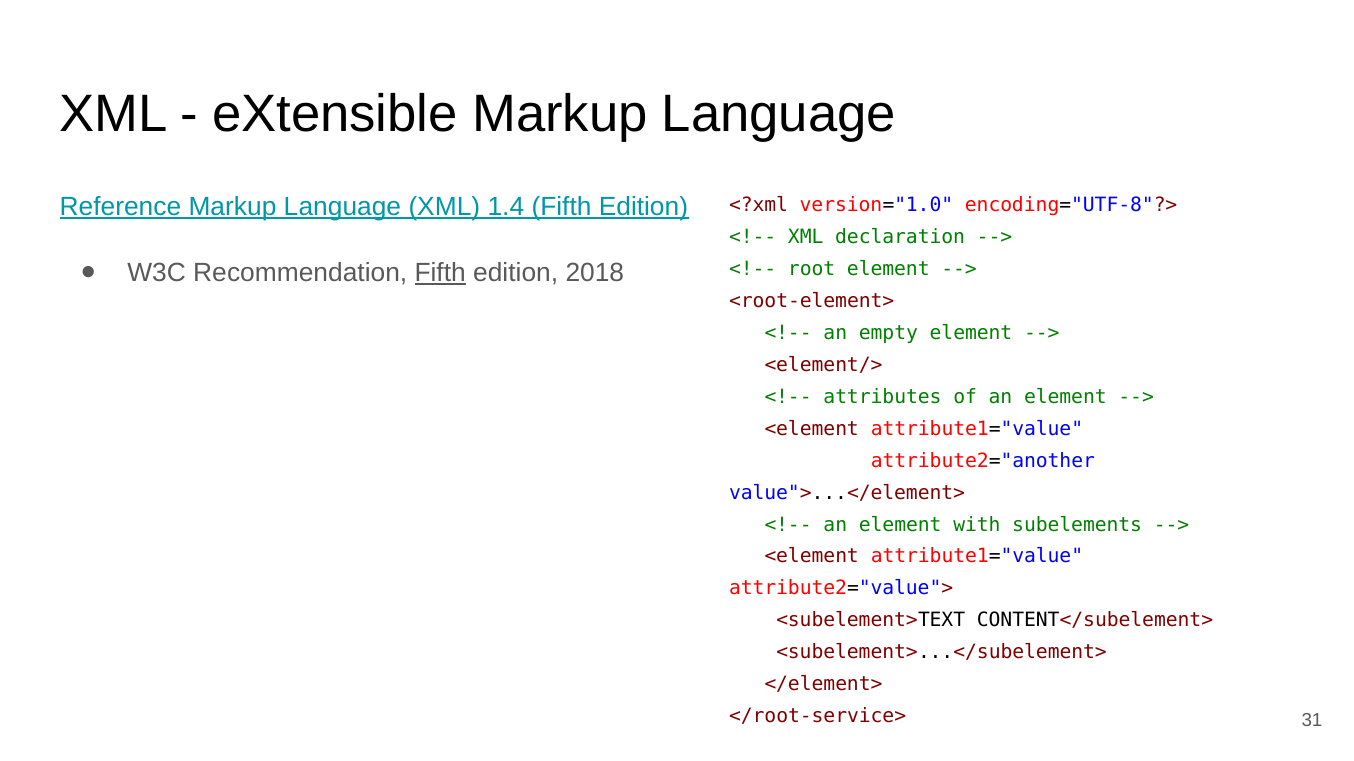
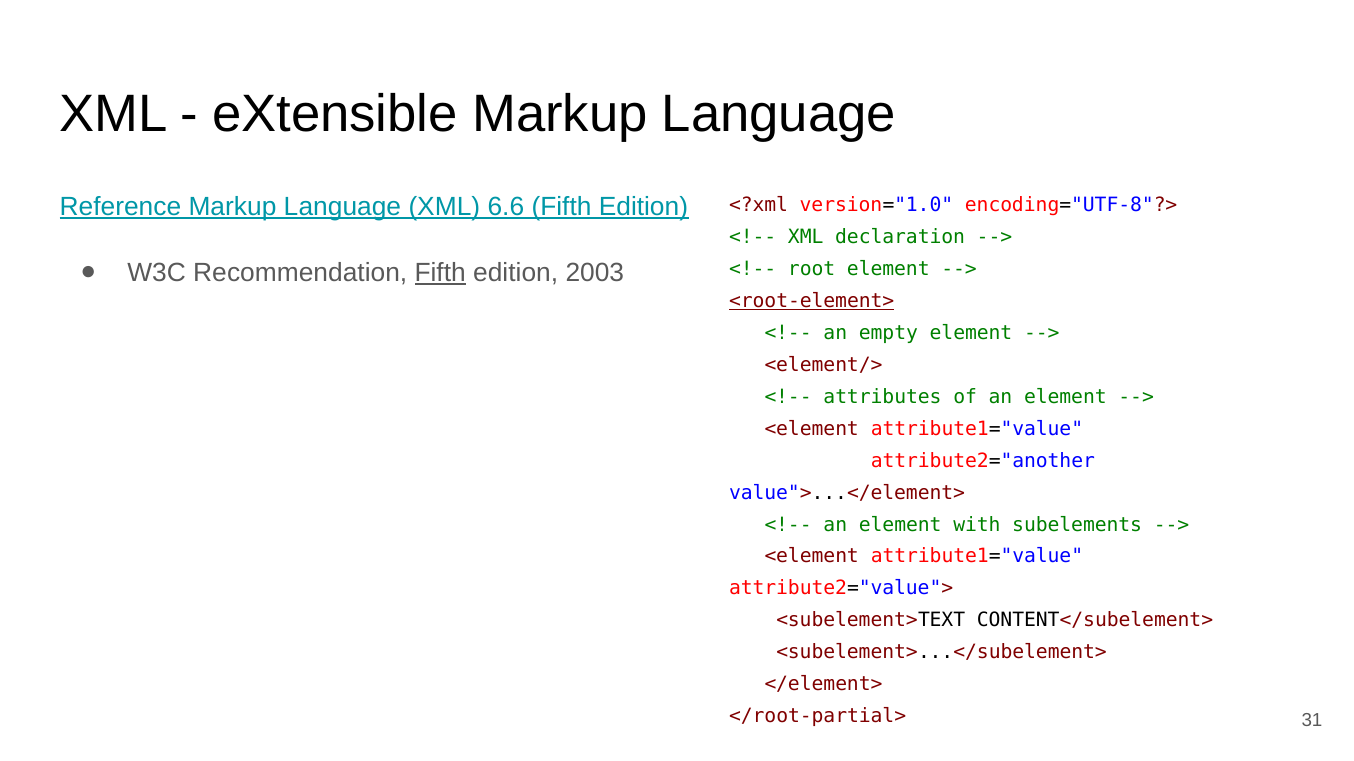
1.4: 1.4 -> 6.6
2018: 2018 -> 2003
<root-element> underline: none -> present
</root-service>: </root-service> -> </root-partial>
